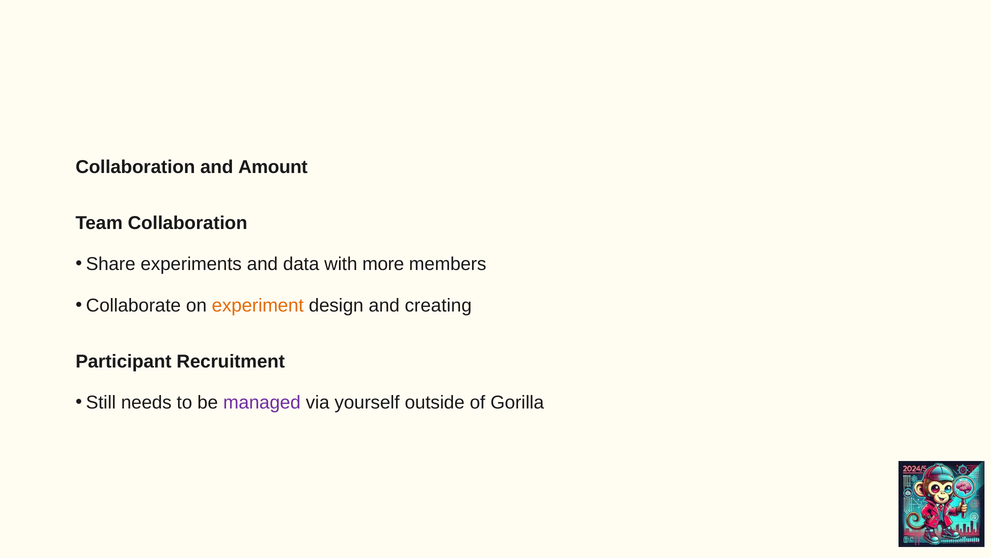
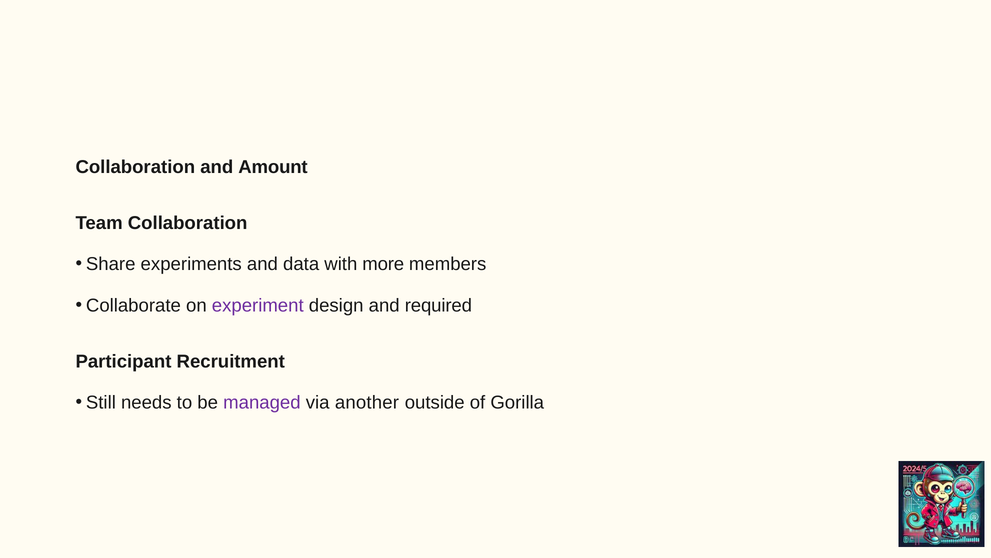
experiment colour: orange -> purple
creating: creating -> required
yourself: yourself -> another
